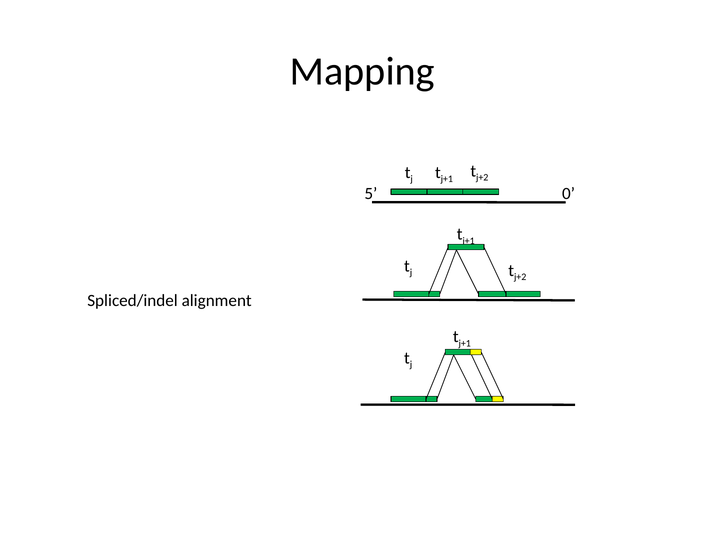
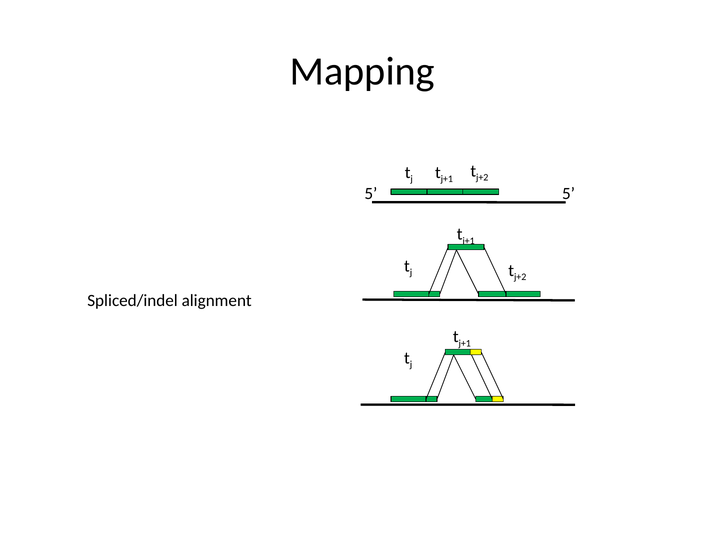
0 at (569, 194): 0 -> 5
